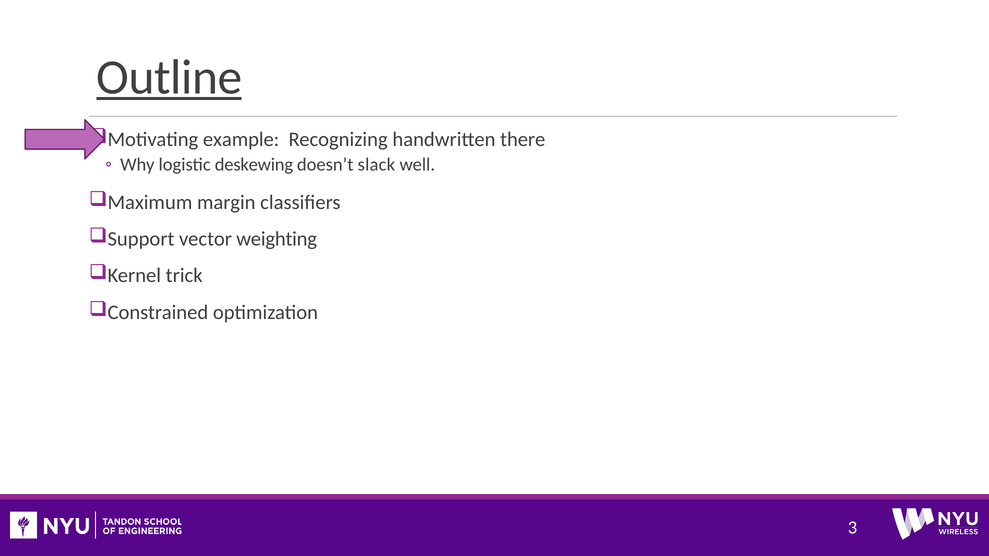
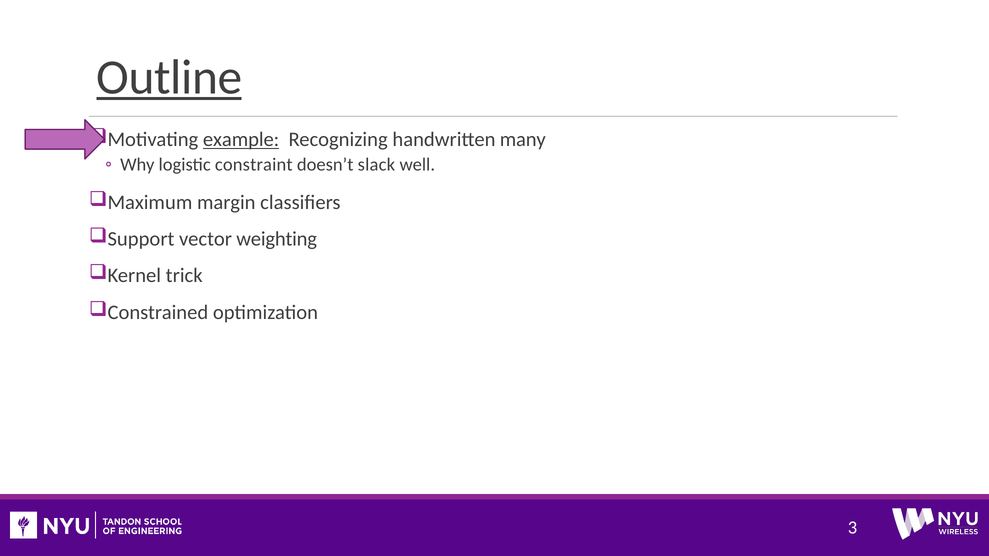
example underline: none -> present
there: there -> many
deskewing: deskewing -> constraint
